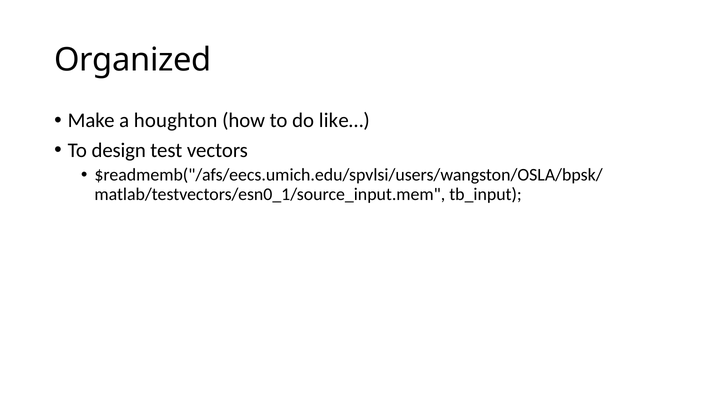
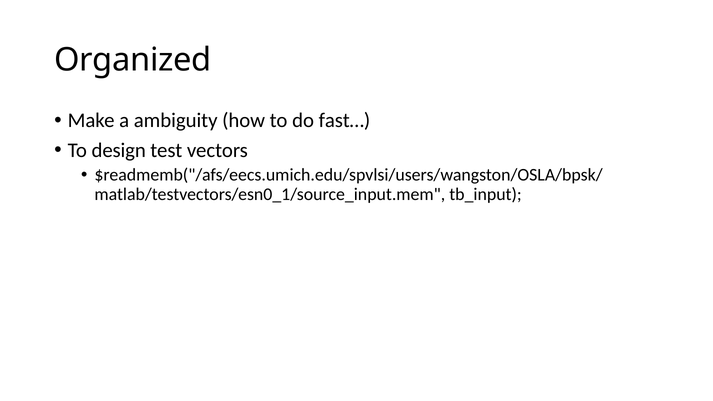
houghton: houghton -> ambiguity
like…: like… -> fast…
